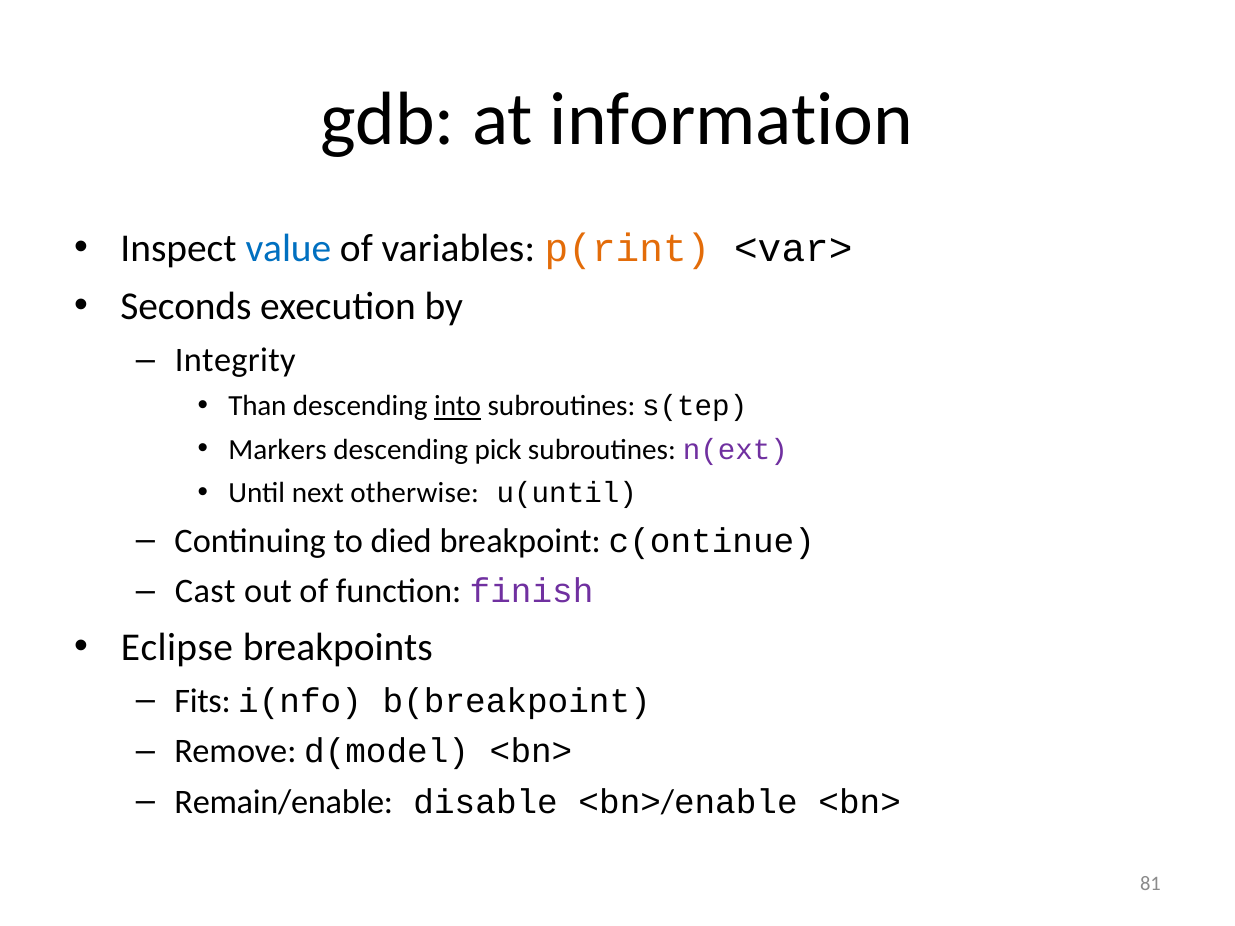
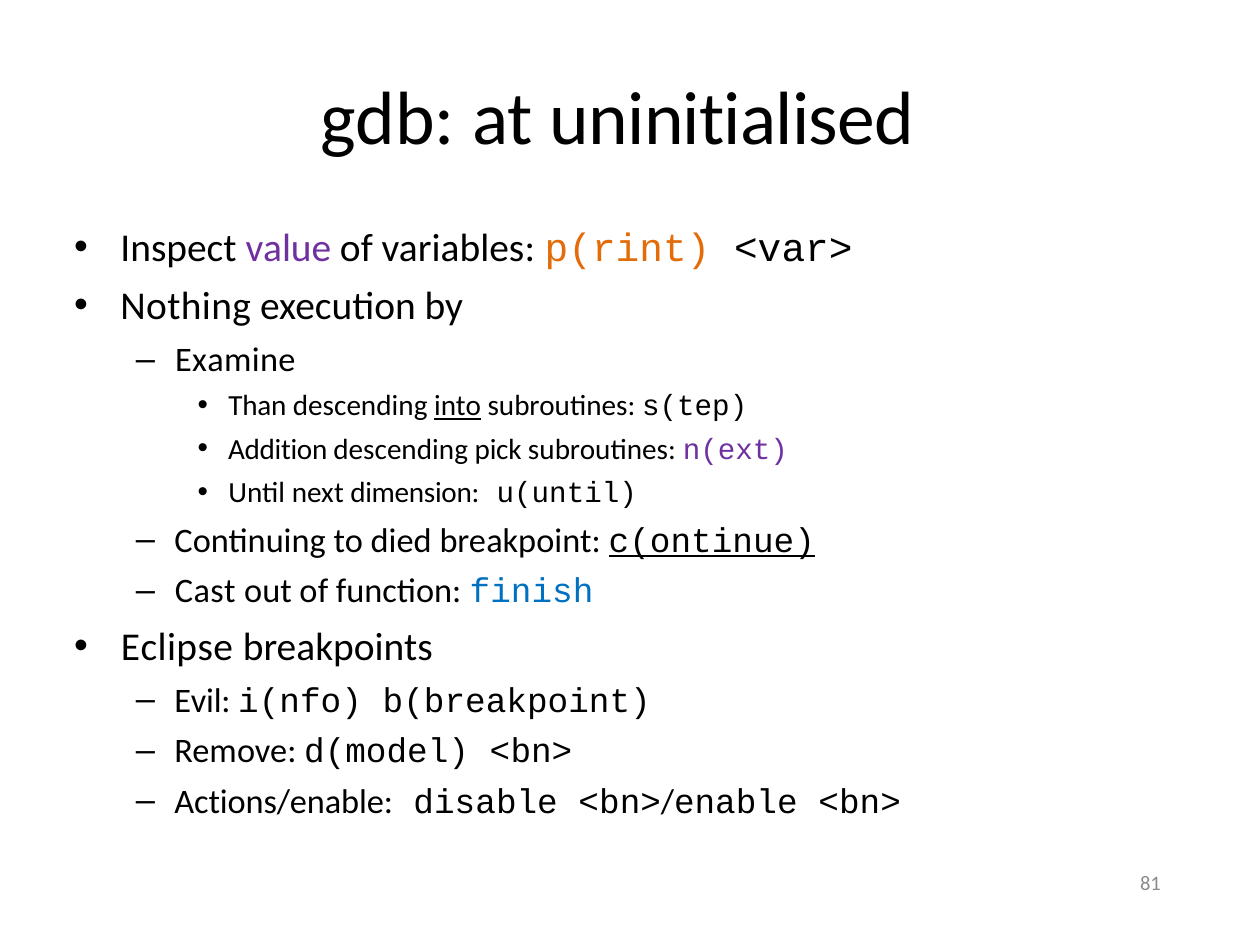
information: information -> uninitialised
value colour: blue -> purple
Seconds: Seconds -> Nothing
Integrity: Integrity -> Examine
Markers: Markers -> Addition
otherwise: otherwise -> dimension
c(ontinue underline: none -> present
finish colour: purple -> blue
Fits: Fits -> Evil
Remain/enable: Remain/enable -> Actions/enable
